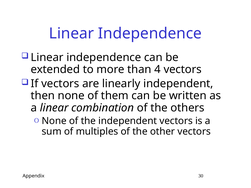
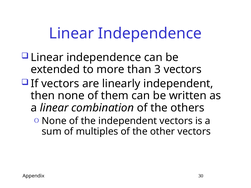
4: 4 -> 3
